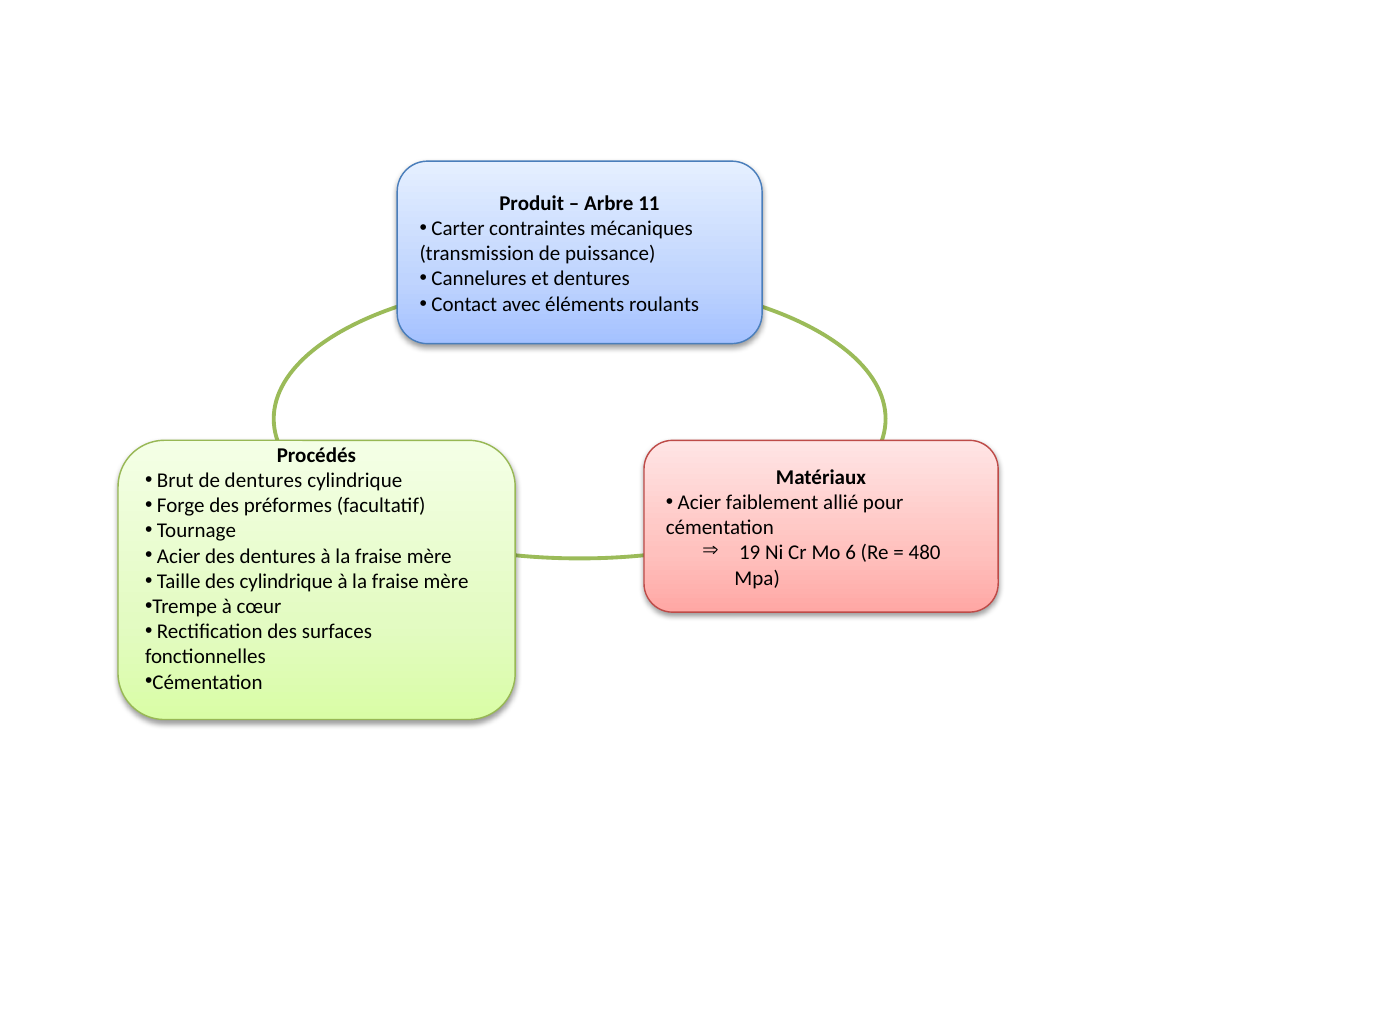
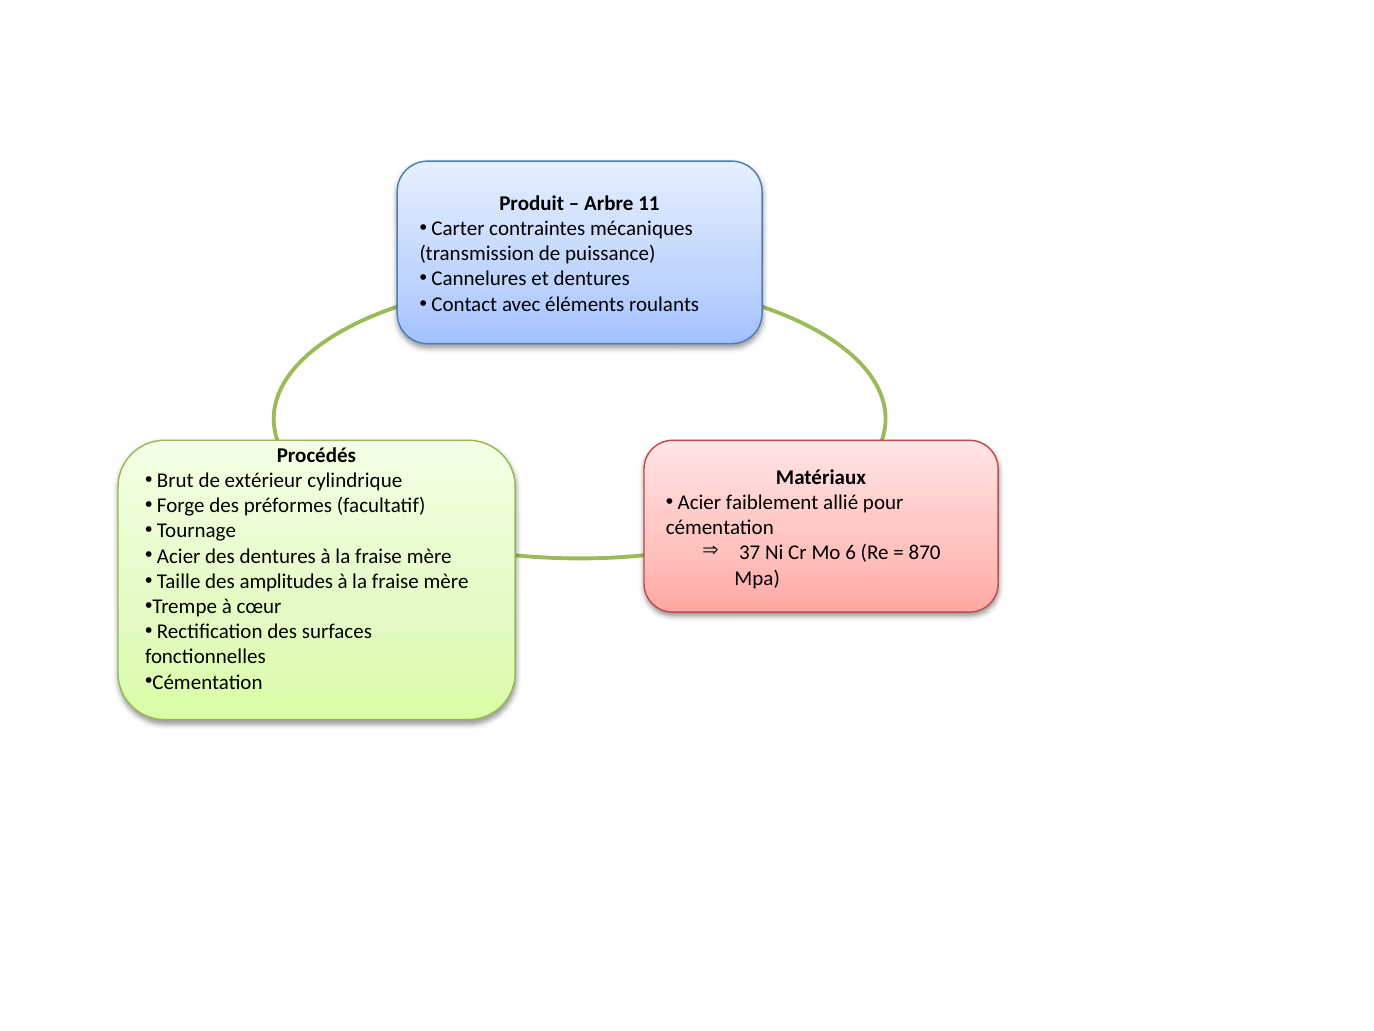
de dentures: dentures -> extérieur
19: 19 -> 37
480: 480 -> 870
des cylindrique: cylindrique -> amplitudes
